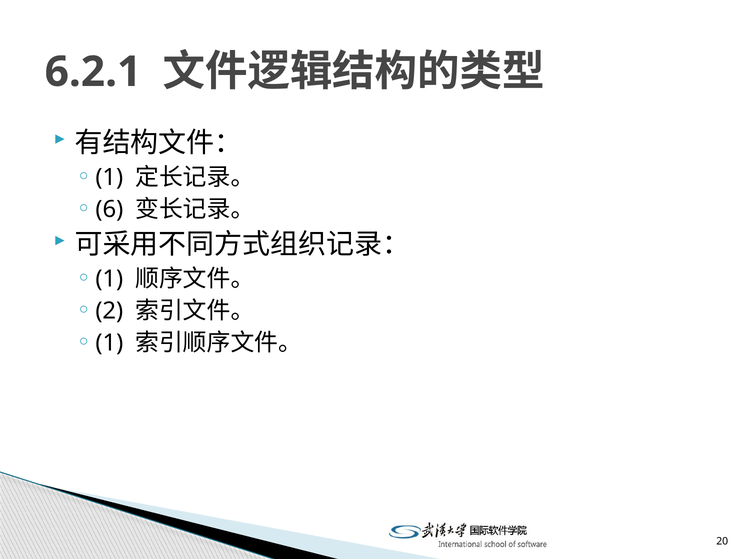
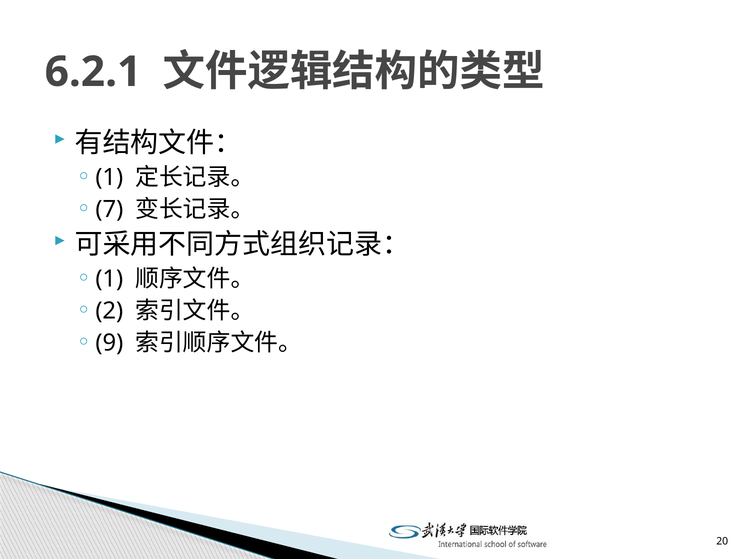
6: 6 -> 7
1 at (109, 343): 1 -> 9
